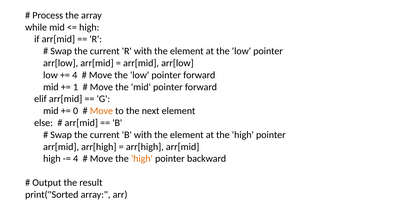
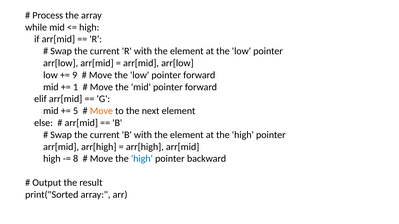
4 at (75, 75): 4 -> 9
0: 0 -> 5
4 at (76, 159): 4 -> 8
high at (142, 159) colour: orange -> blue
